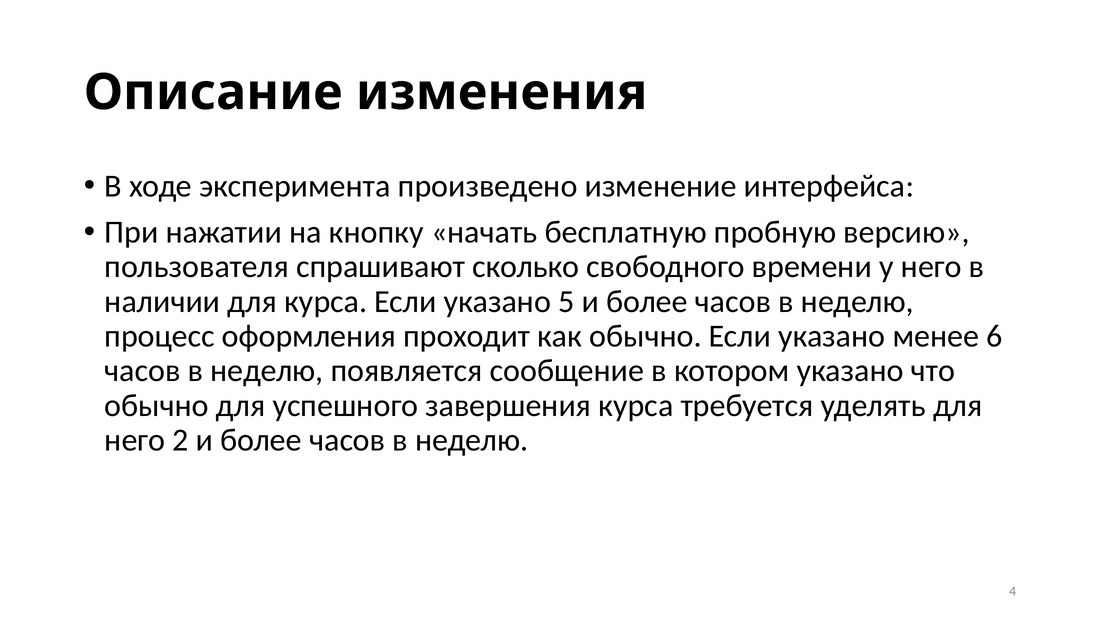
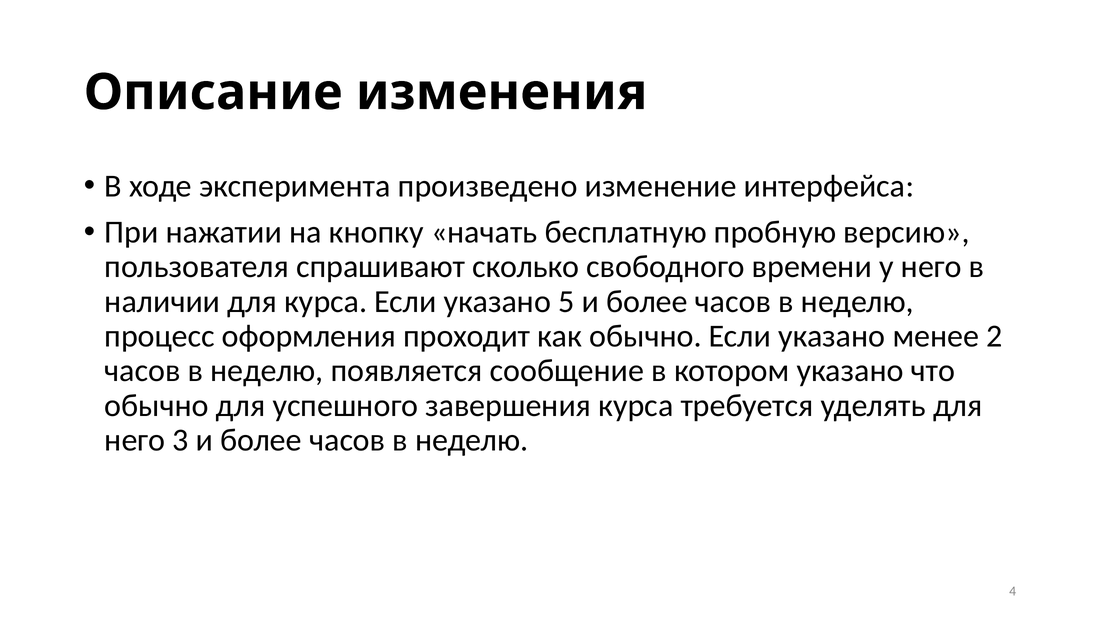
6: 6 -> 2
2: 2 -> 3
